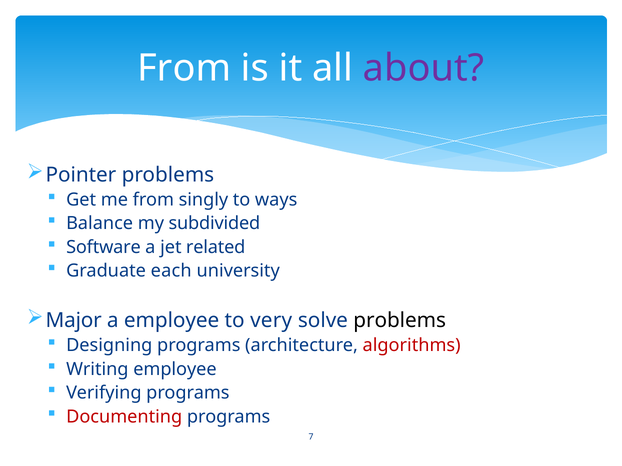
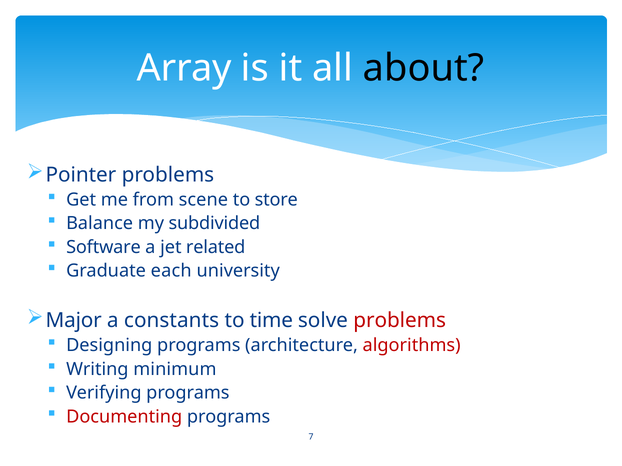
From at (184, 68): From -> Array
about colour: purple -> black
singly: singly -> scene
ways: ways -> store
a employee: employee -> constants
very: very -> time
problems at (400, 321) colour: black -> red
Writing employee: employee -> minimum
